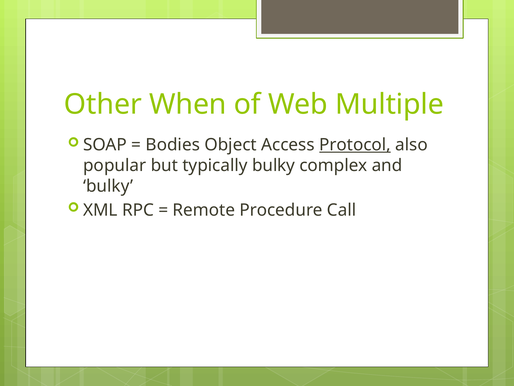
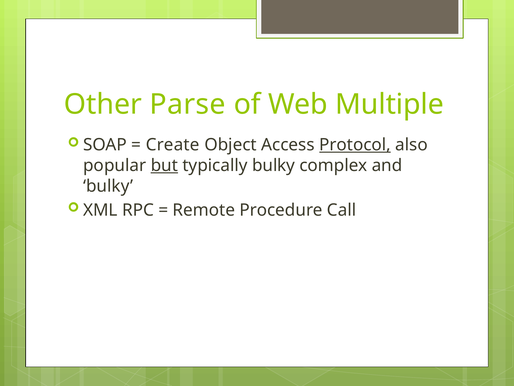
When: When -> Parse
Bodies: Bodies -> Create
but underline: none -> present
